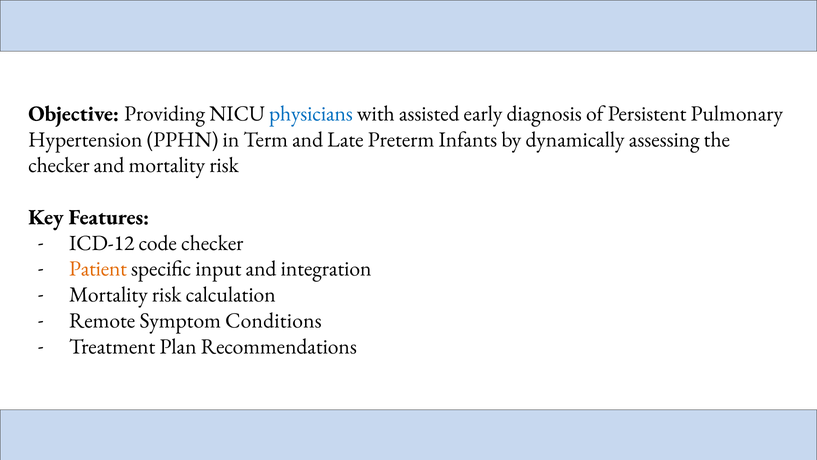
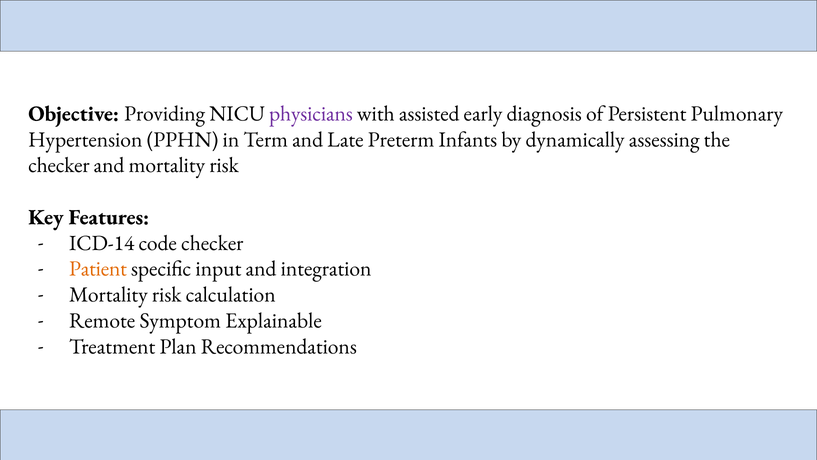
physicians colour: blue -> purple
ICD-12: ICD-12 -> ICD-14
Conditions: Conditions -> Explainable
